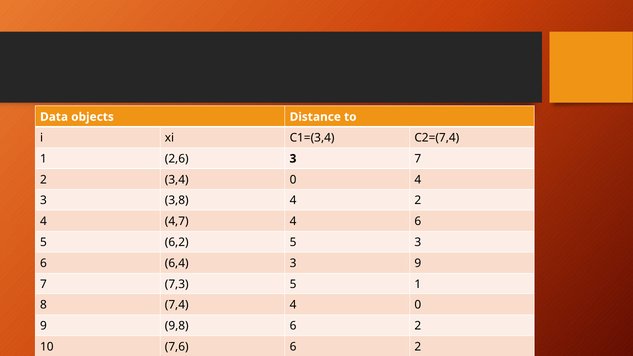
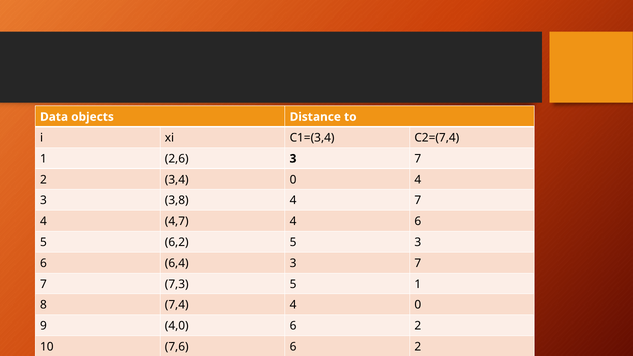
4 2: 2 -> 7
6,4 3 9: 9 -> 7
9,8: 9,8 -> 4,0
